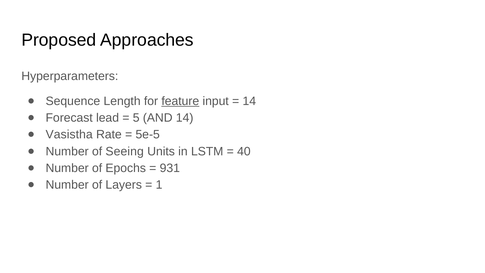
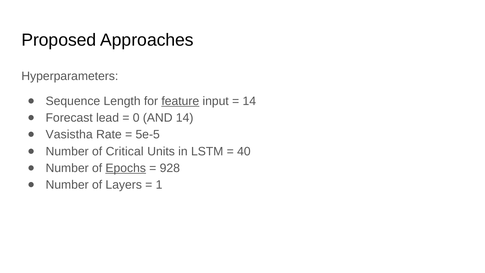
5: 5 -> 0
Seeing: Seeing -> Critical
Epochs underline: none -> present
931: 931 -> 928
